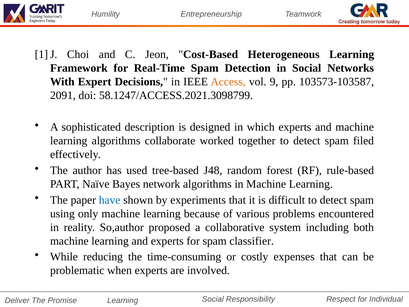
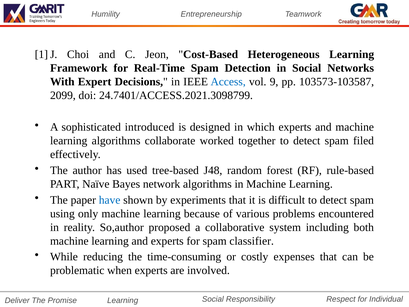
Access colour: orange -> blue
2091: 2091 -> 2099
58.1247/ACCESS.2021.3098799: 58.1247/ACCESS.2021.3098799 -> 24.7401/ACCESS.2021.3098799
description: description -> introduced
